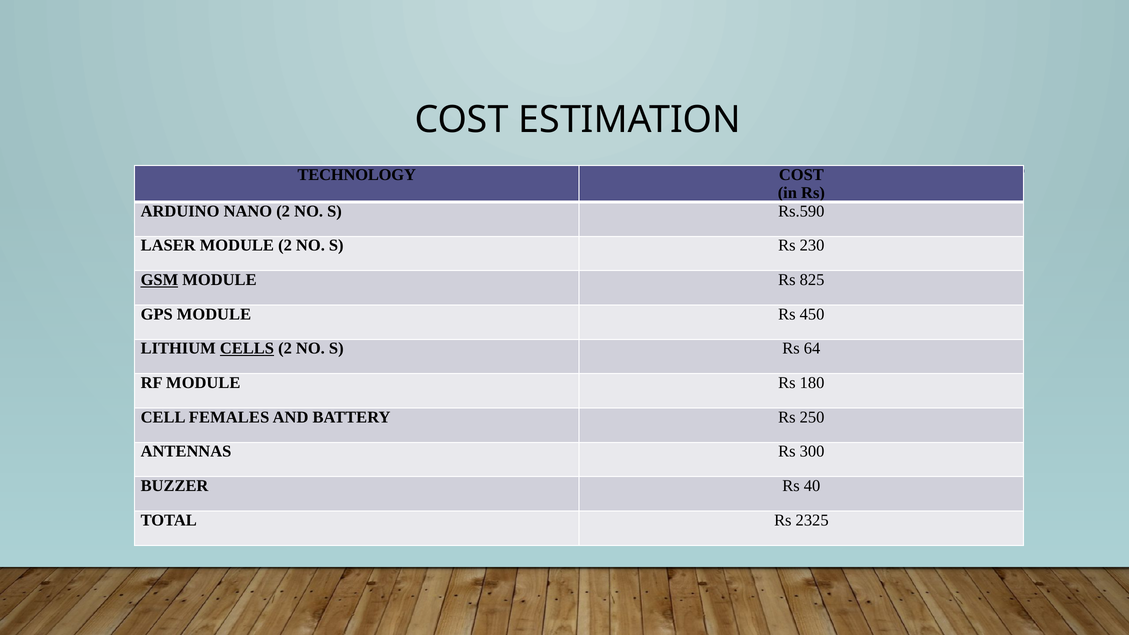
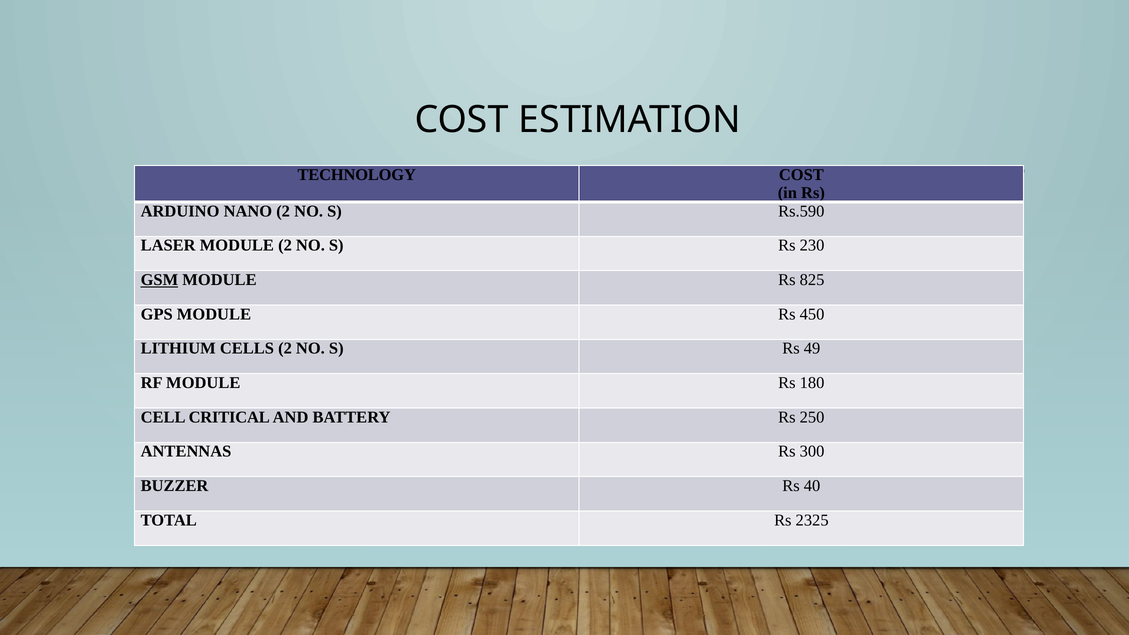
CELLS underline: present -> none
64: 64 -> 49
FEMALES: FEMALES -> CRITICAL
